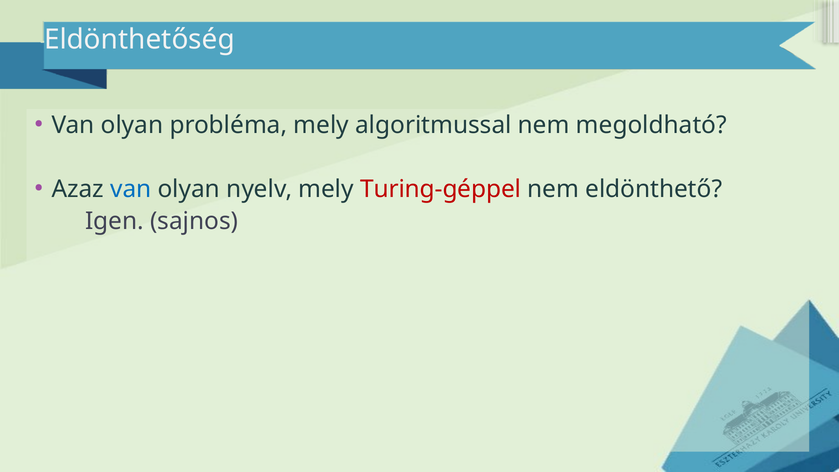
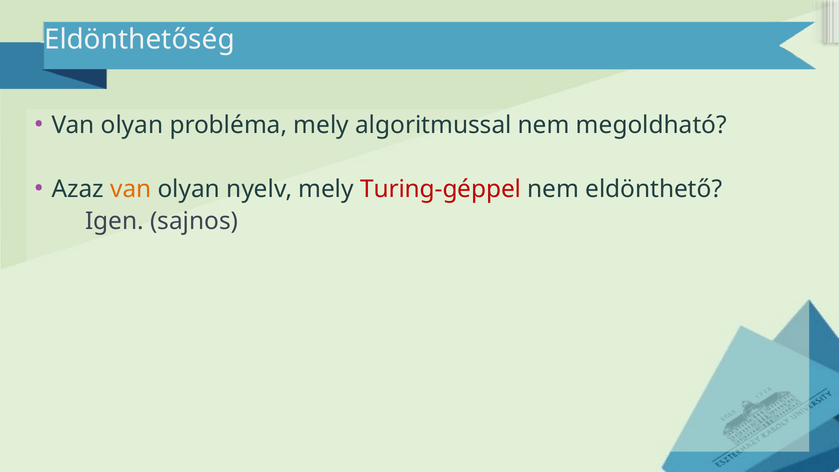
van at (131, 189) colour: blue -> orange
